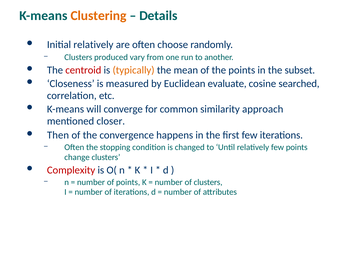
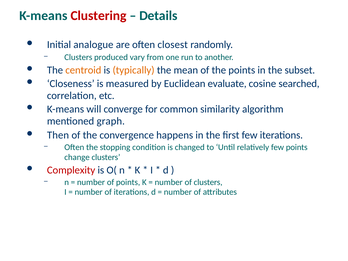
Clustering colour: orange -> red
Initial relatively: relatively -> analogue
choose: choose -> closest
centroid colour: red -> orange
approach: approach -> algorithm
closer: closer -> graph
